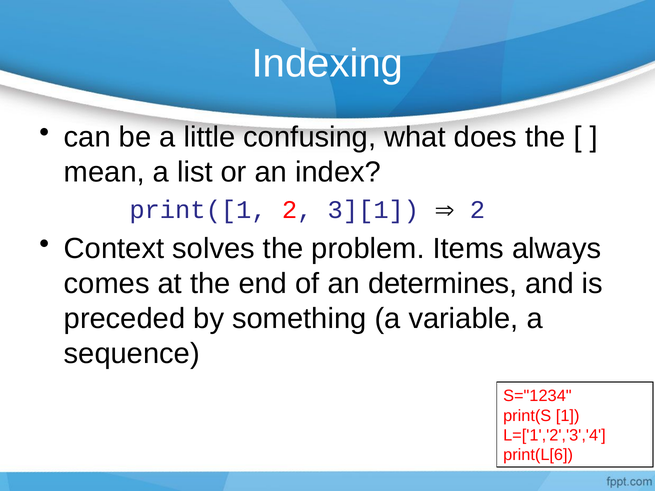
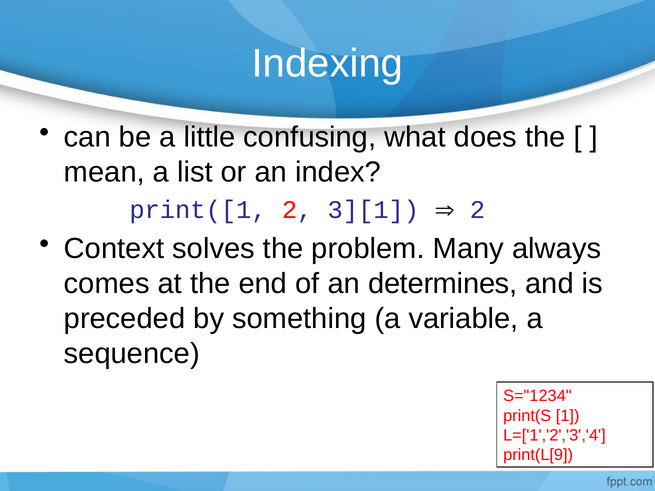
Items: Items -> Many
print(L[6: print(L[6 -> print(L[9
